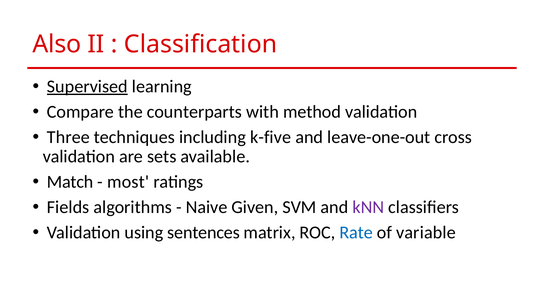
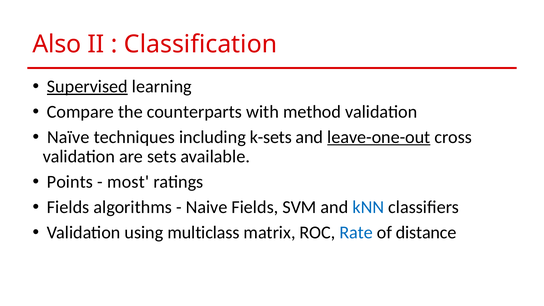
Three: Three -> Naïve
k-five: k-five -> k-sets
leave-one-out underline: none -> present
Match: Match -> Points
Naive Given: Given -> Fields
kNN colour: purple -> blue
sentences: sentences -> multiclass
variable: variable -> distance
